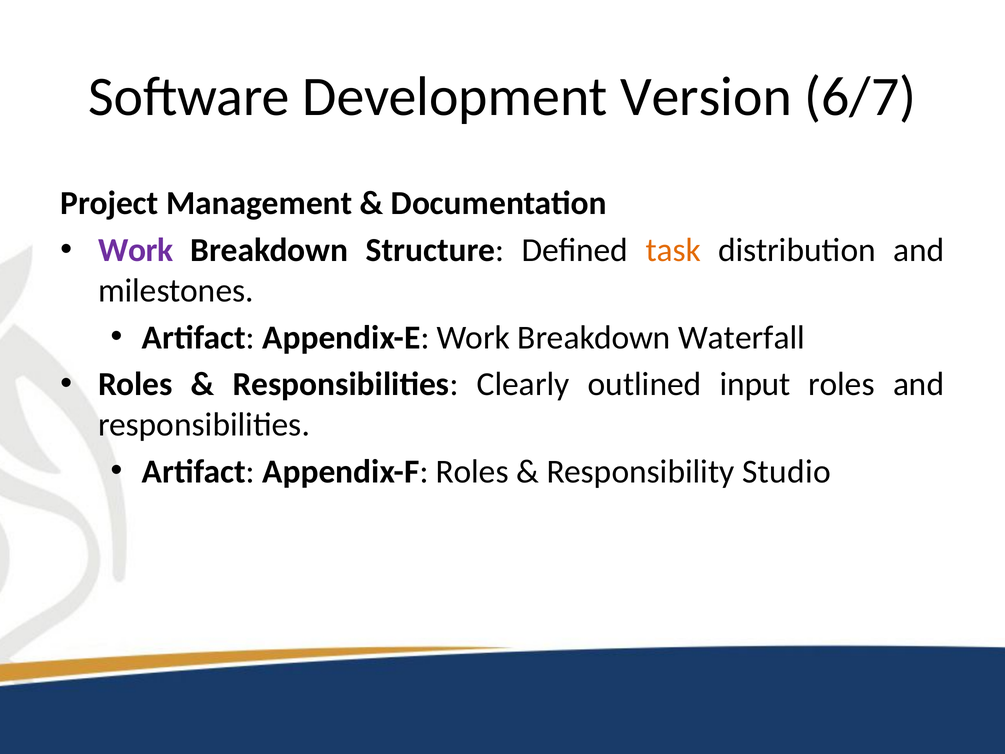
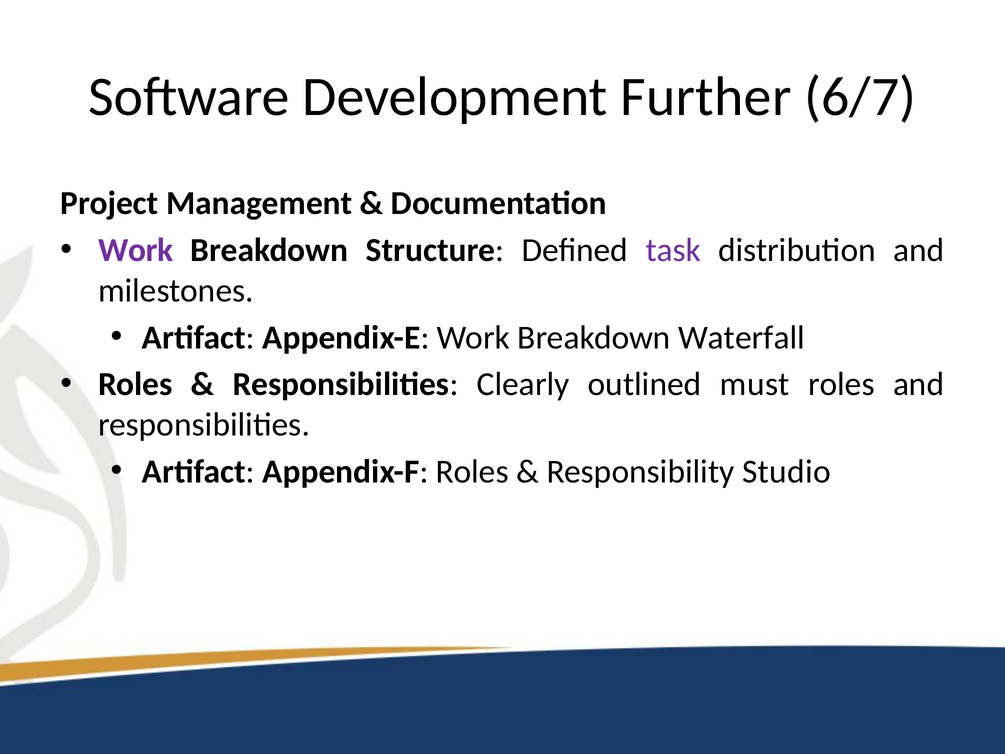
Version: Version -> Further
task colour: orange -> purple
input: input -> must
